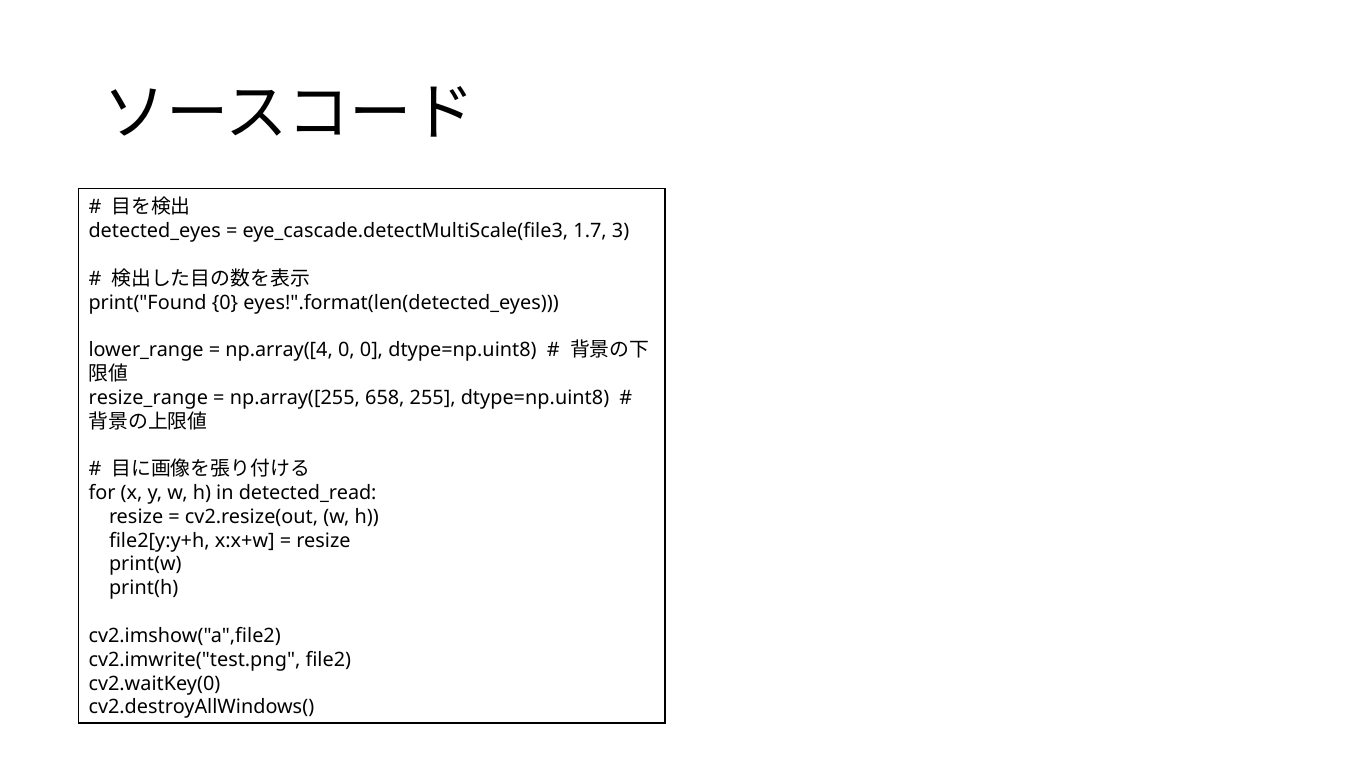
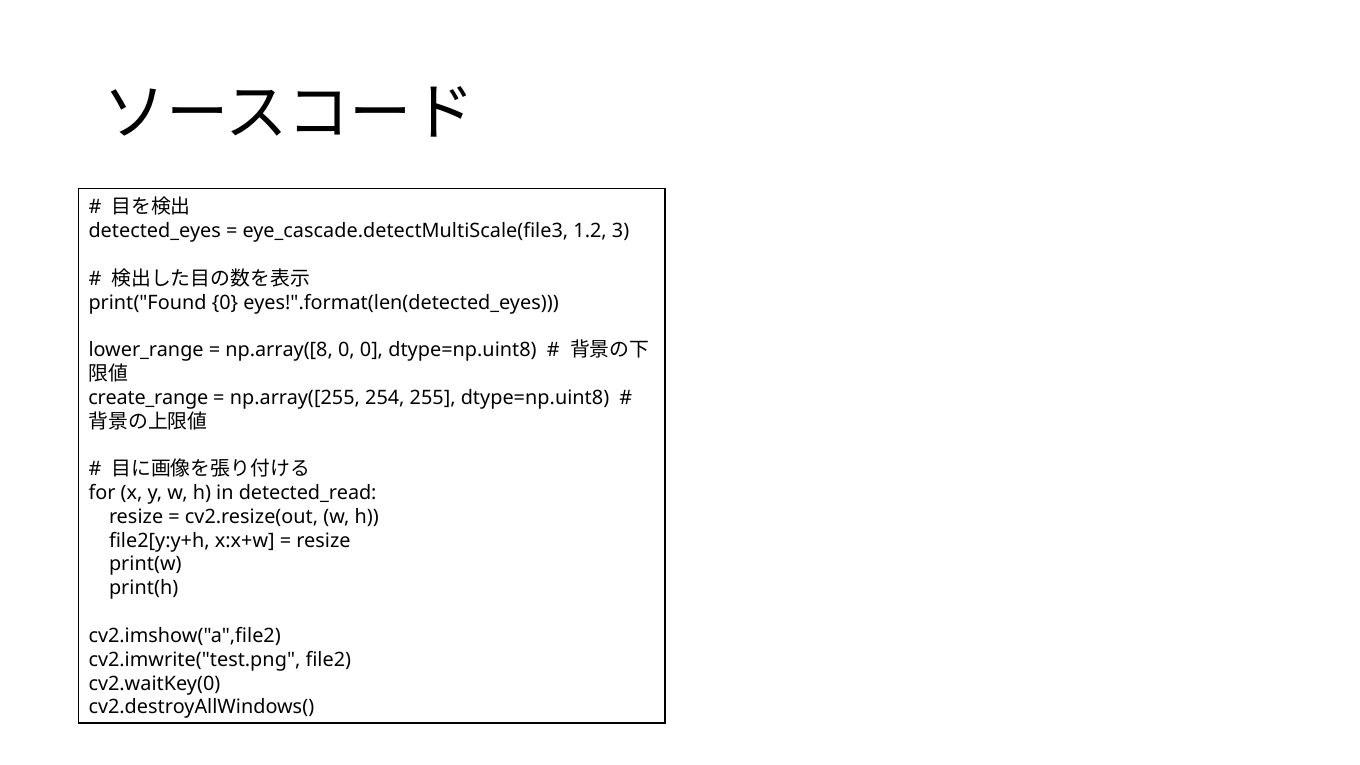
1.7: 1.7 -> 1.2
np.array([4: np.array([4 -> np.array([8
resize_range: resize_range -> create_range
658: 658 -> 254
